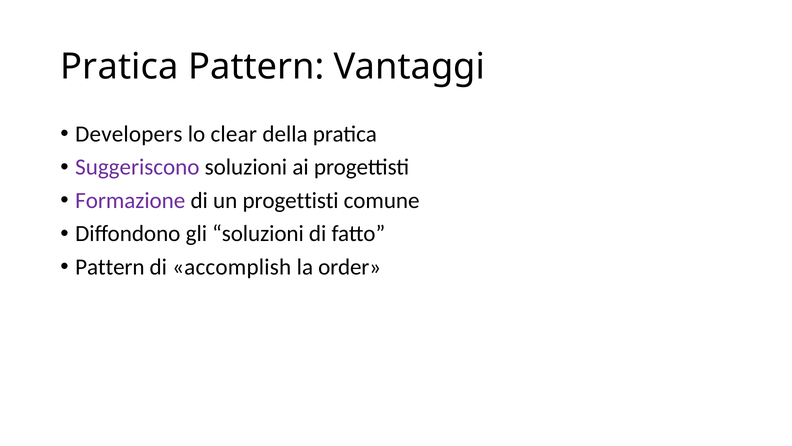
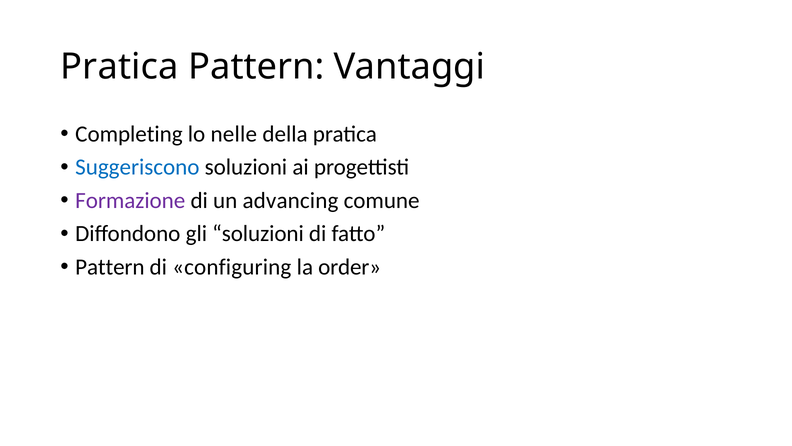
Developers: Developers -> Completing
clear: clear -> nelle
Suggeriscono colour: purple -> blue
un progettisti: progettisti -> advancing
accomplish: accomplish -> configuring
